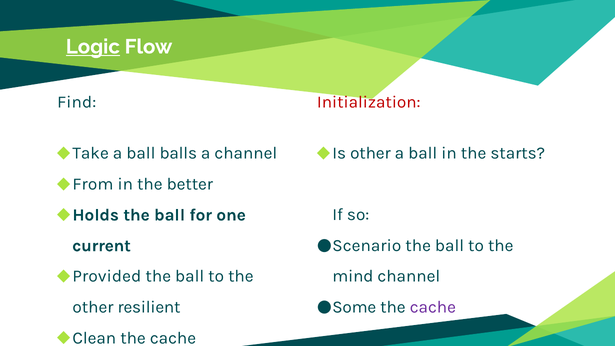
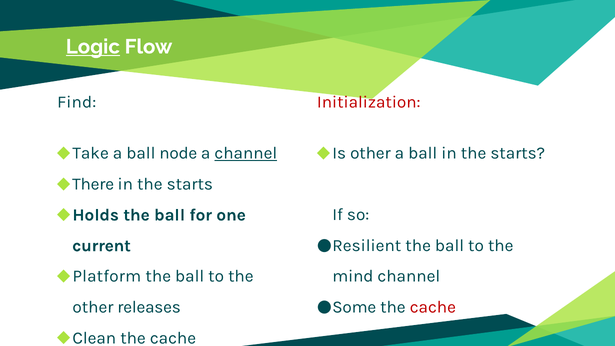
balls: balls -> node
channel at (246, 153) underline: none -> present
From: From -> There
better at (190, 184): better -> starts
Scenario: Scenario -> Resilient
Provided: Provided -> Platform
cache at (433, 307) colour: purple -> red
resilient: resilient -> releases
